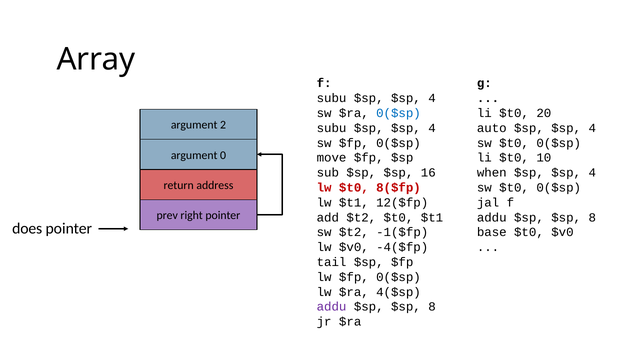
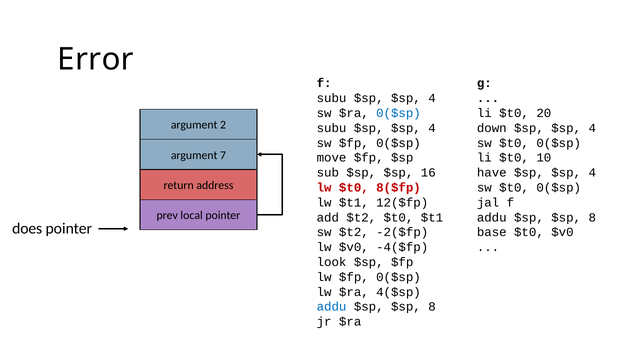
Array: Array -> Error
auto: auto -> down
0: 0 -> 7
when: when -> have
right: right -> local
-1($fp: -1($fp -> -2($fp
tail: tail -> look
addu at (332, 307) colour: purple -> blue
